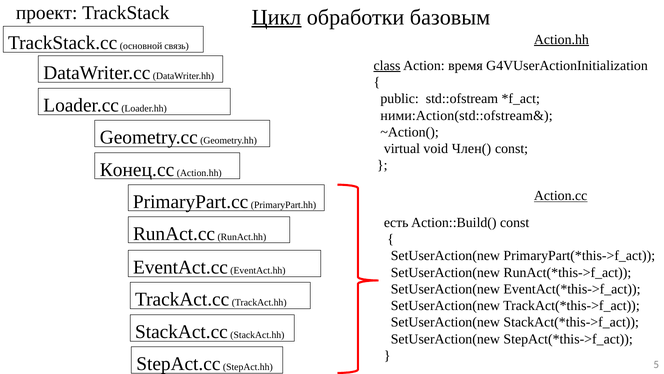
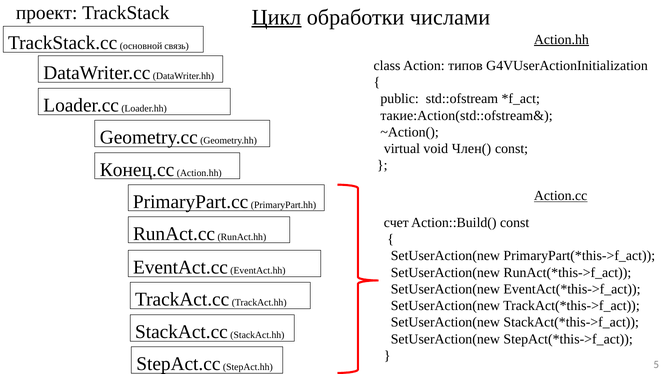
базовым: базовым -> числами
class underline: present -> none
время: время -> типов
ними:Action(std::ofstream&: ними:Action(std::ofstream& -> такие:Action(std::ofstream&
есть: есть -> счет
